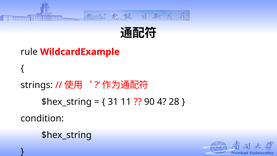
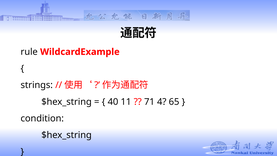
31: 31 -> 40
90: 90 -> 71
28: 28 -> 65
